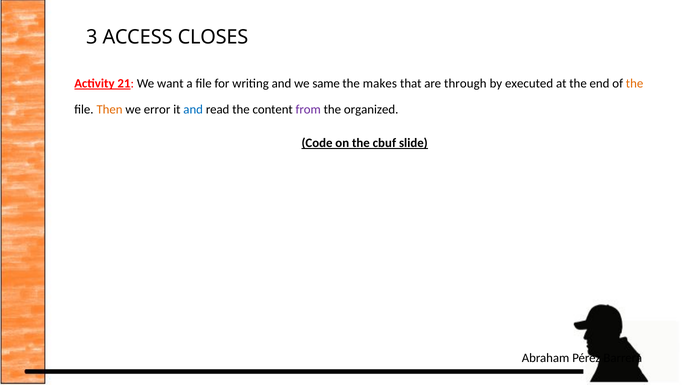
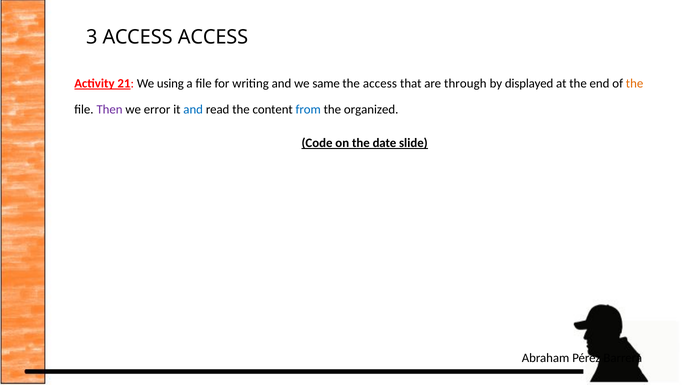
ACCESS CLOSES: CLOSES -> ACCESS
want: want -> using
the makes: makes -> access
executed: executed -> displayed
Then colour: orange -> purple
from colour: purple -> blue
cbuf: cbuf -> date
